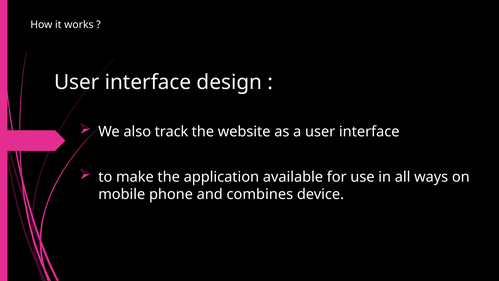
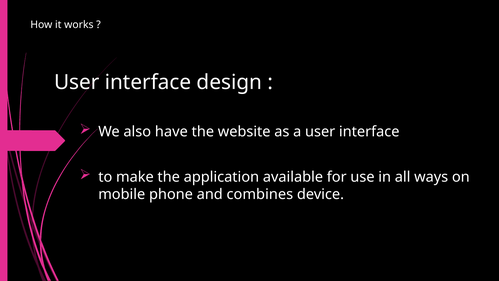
track: track -> have
